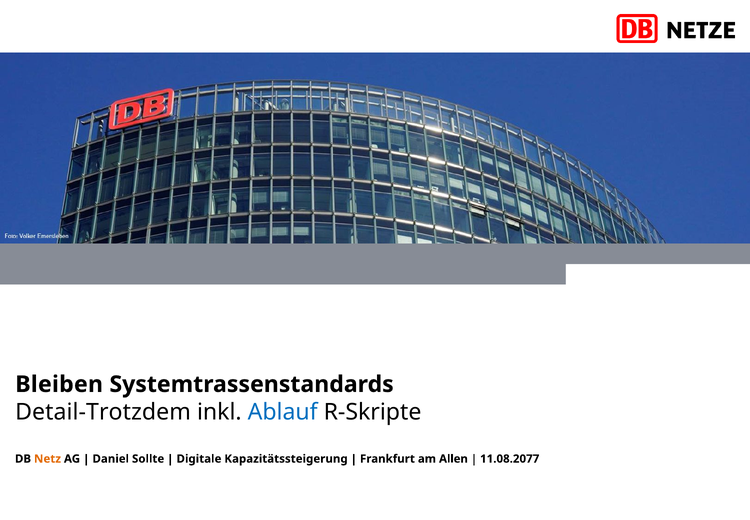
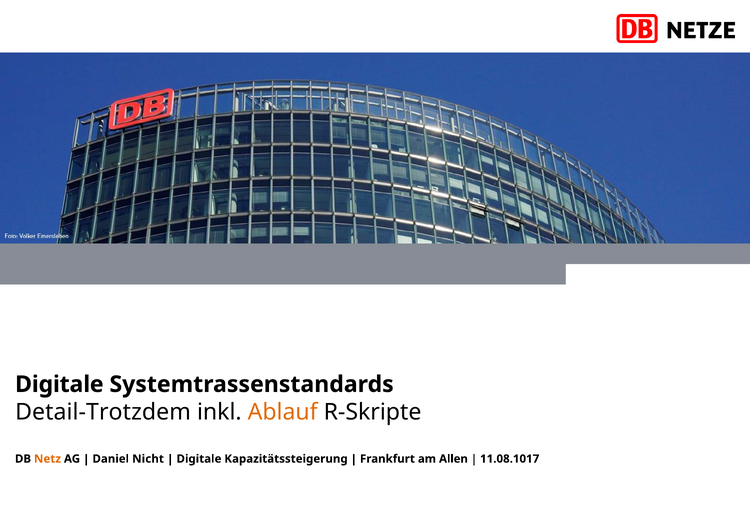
Bleiben at (59, 384): Bleiben -> Digitale
Ablauf colour: blue -> orange
Sollte: Sollte -> Nicht
11.08.2077: 11.08.2077 -> 11.08.1017
